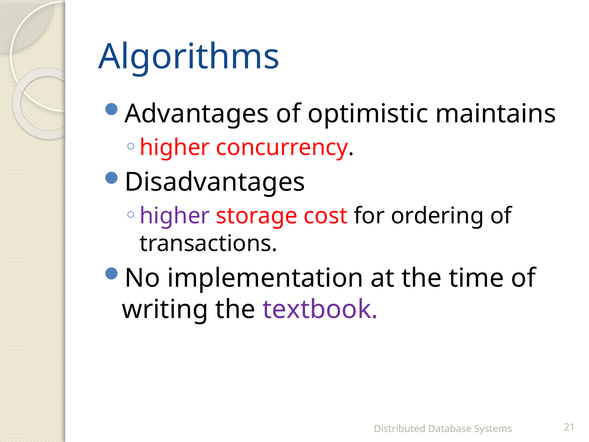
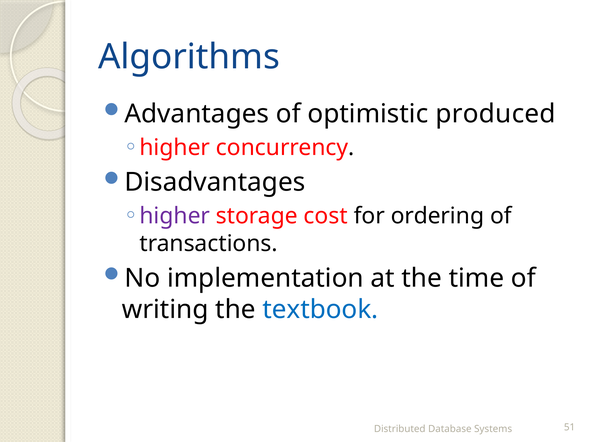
maintains: maintains -> produced
textbook colour: purple -> blue
21: 21 -> 51
